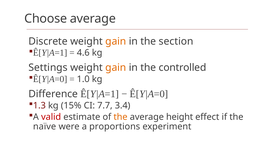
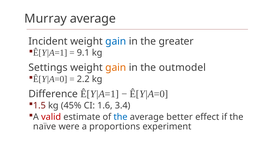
Choose: Choose -> Murray
Discrete: Discrete -> Incident
gain at (116, 41) colour: orange -> blue
section: section -> greater
4.6: 4.6 -> 9.1
controlled: controlled -> outmodel
1.0: 1.0 -> 2.2
1.3: 1.3 -> 1.5
15%: 15% -> 45%
7.7: 7.7 -> 1.6
the at (121, 117) colour: orange -> blue
height: height -> better
